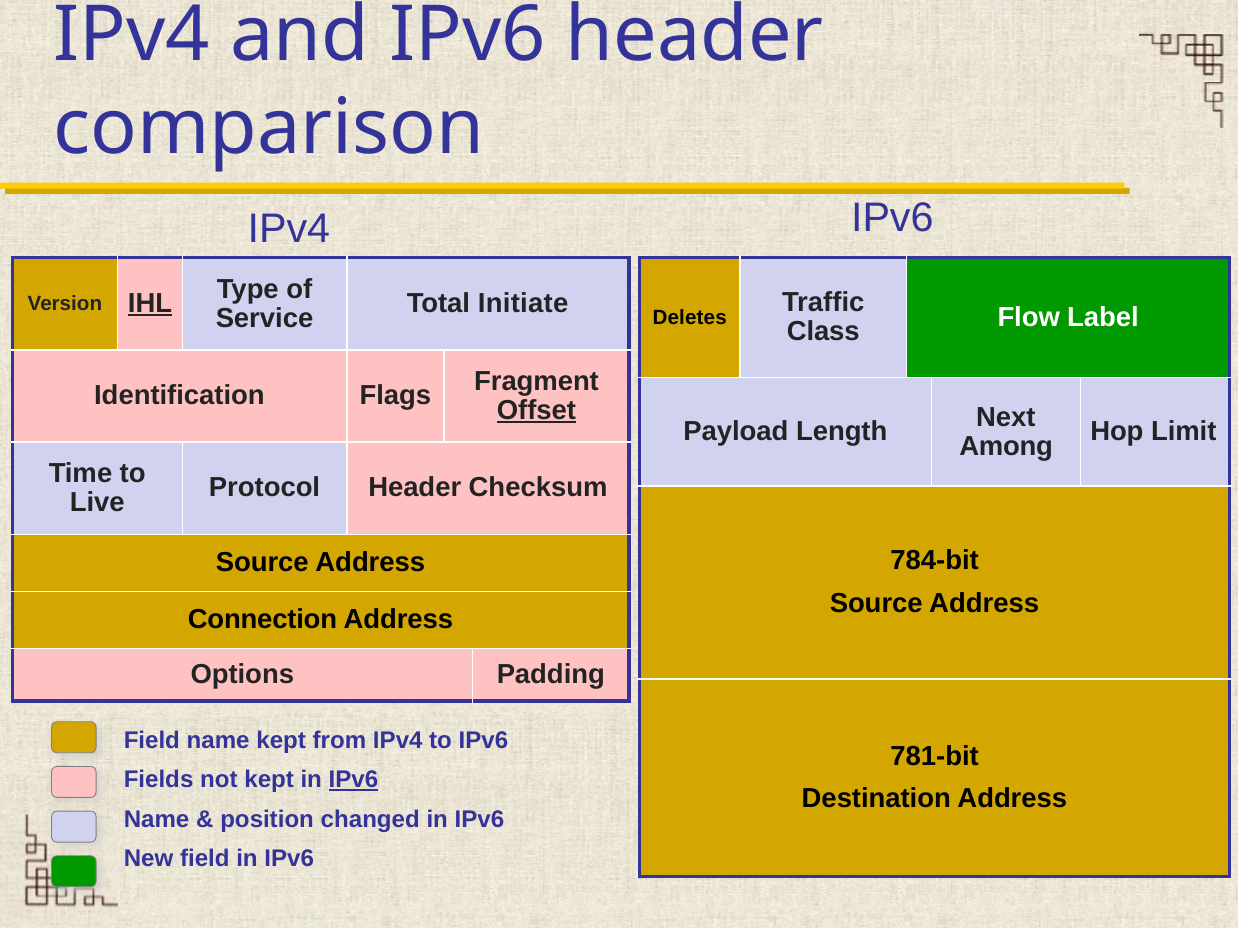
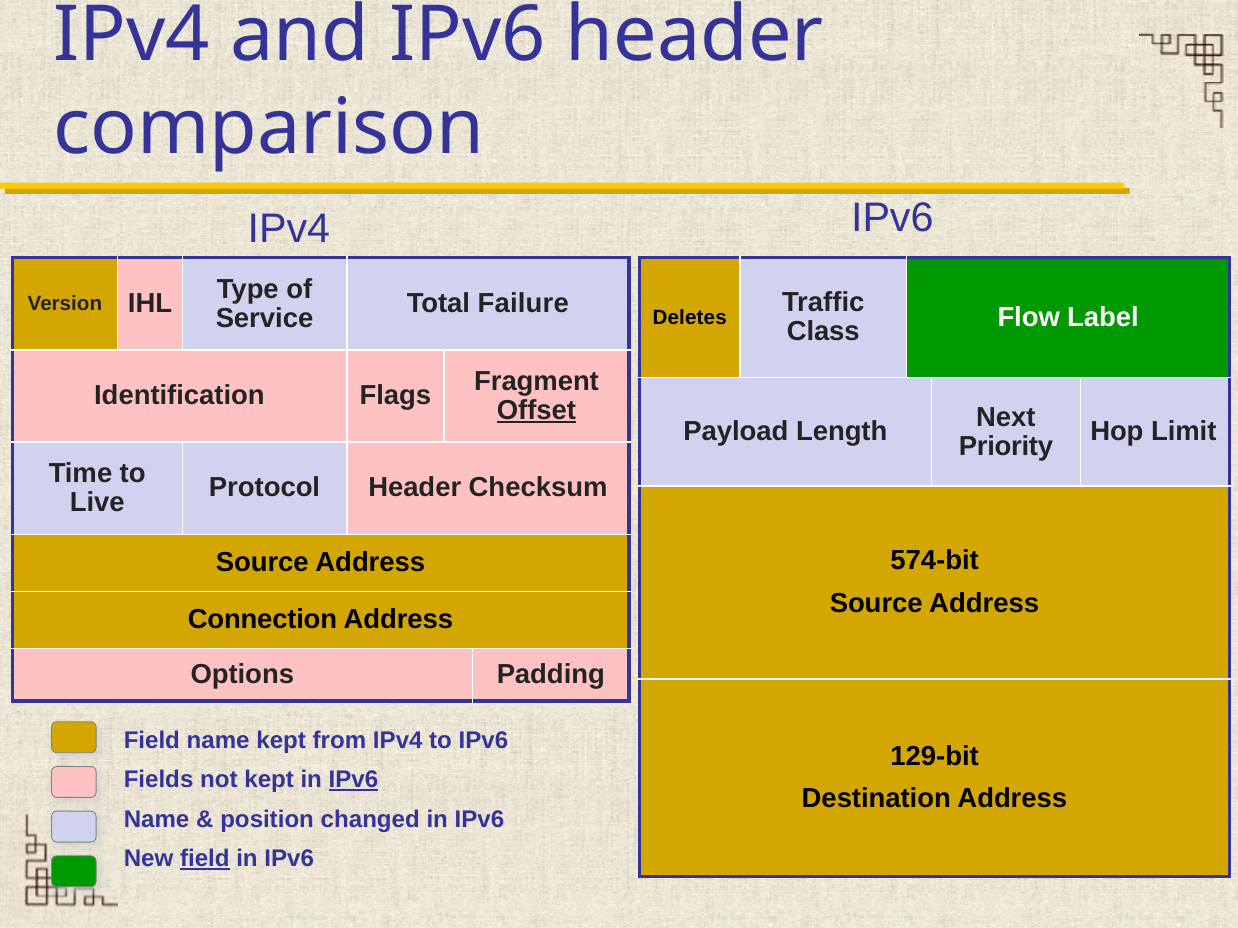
Initiate: Initiate -> Failure
IHL underline: present -> none
Among: Among -> Priority
784-bit: 784-bit -> 574-bit
781-bit: 781-bit -> 129-bit
field at (205, 859) underline: none -> present
